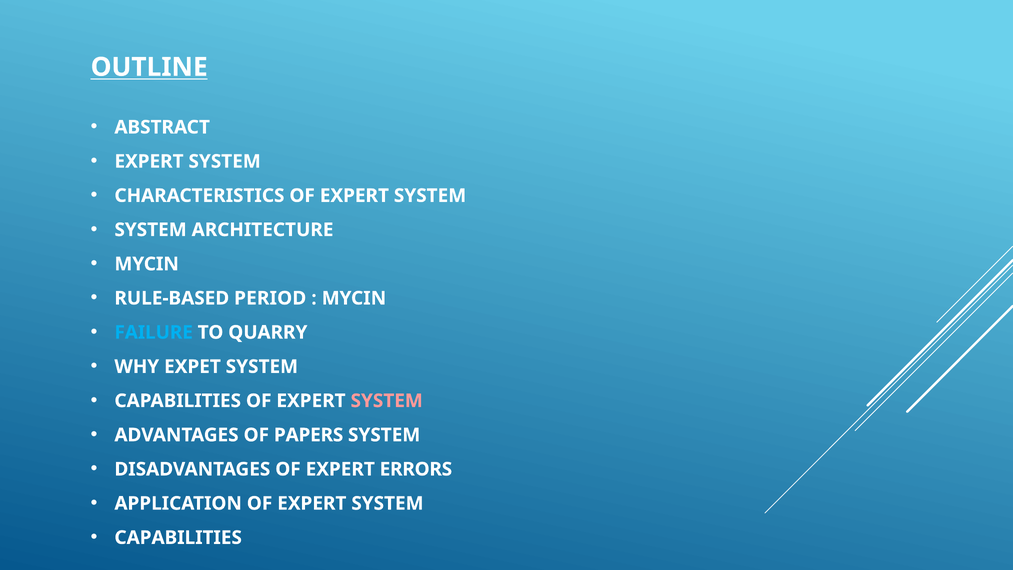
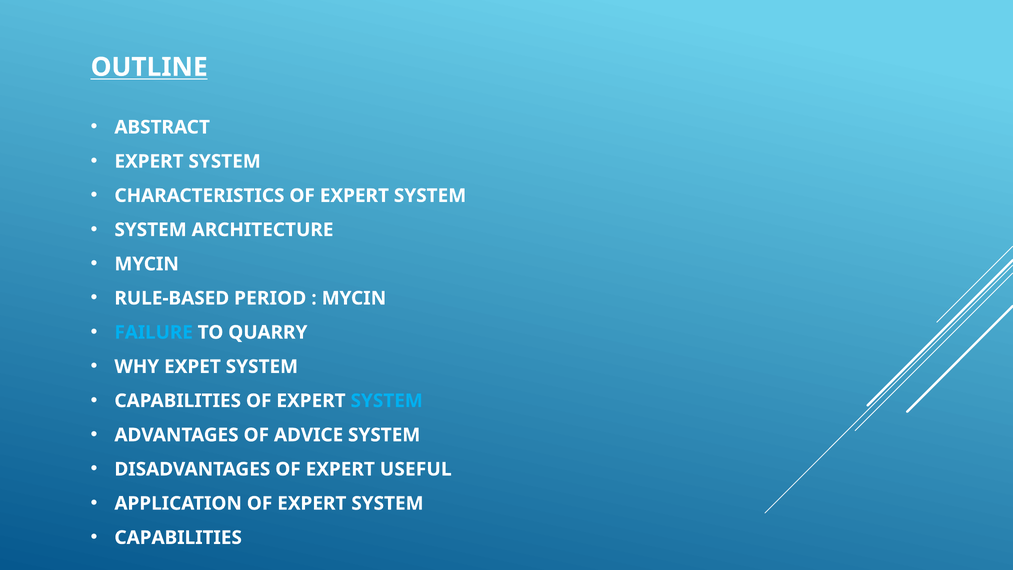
SYSTEM at (387, 401) colour: pink -> light blue
PAPERS: PAPERS -> ADVICE
ERRORS: ERRORS -> USEFUL
